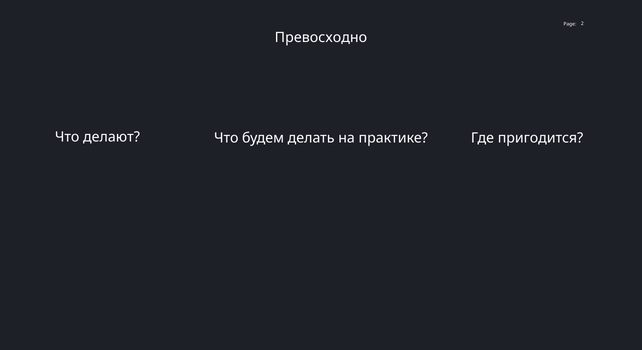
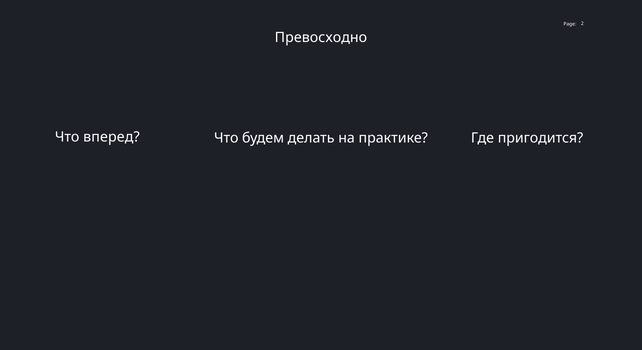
делают: делают -> вперед
